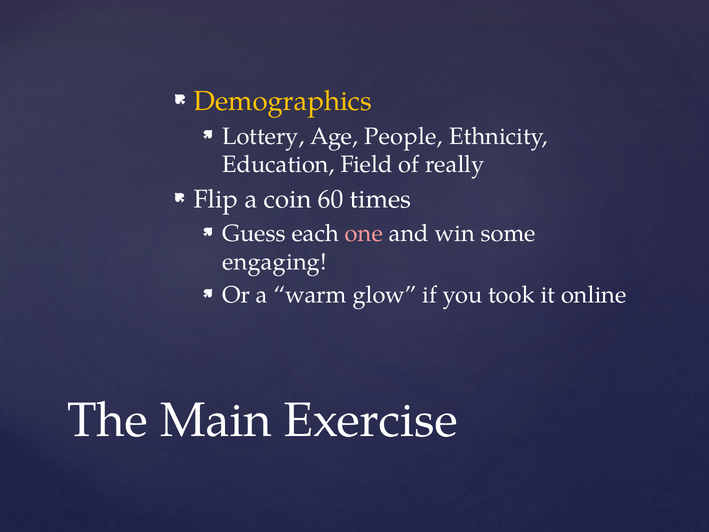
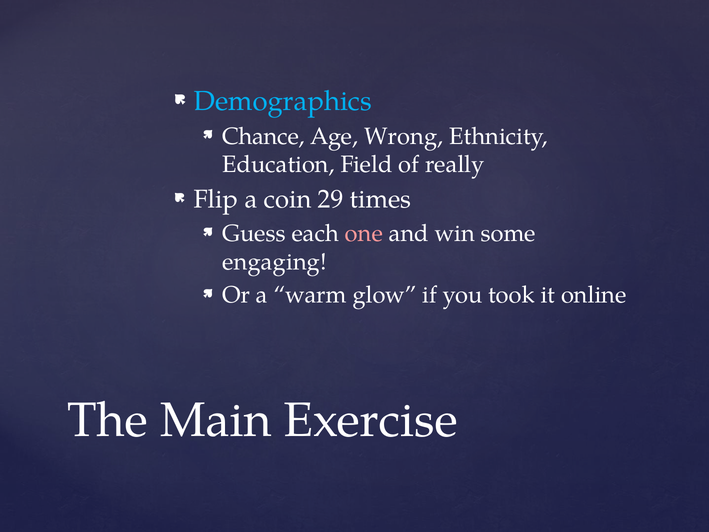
Demographics colour: yellow -> light blue
Lottery: Lottery -> Chance
People: People -> Wrong
60: 60 -> 29
